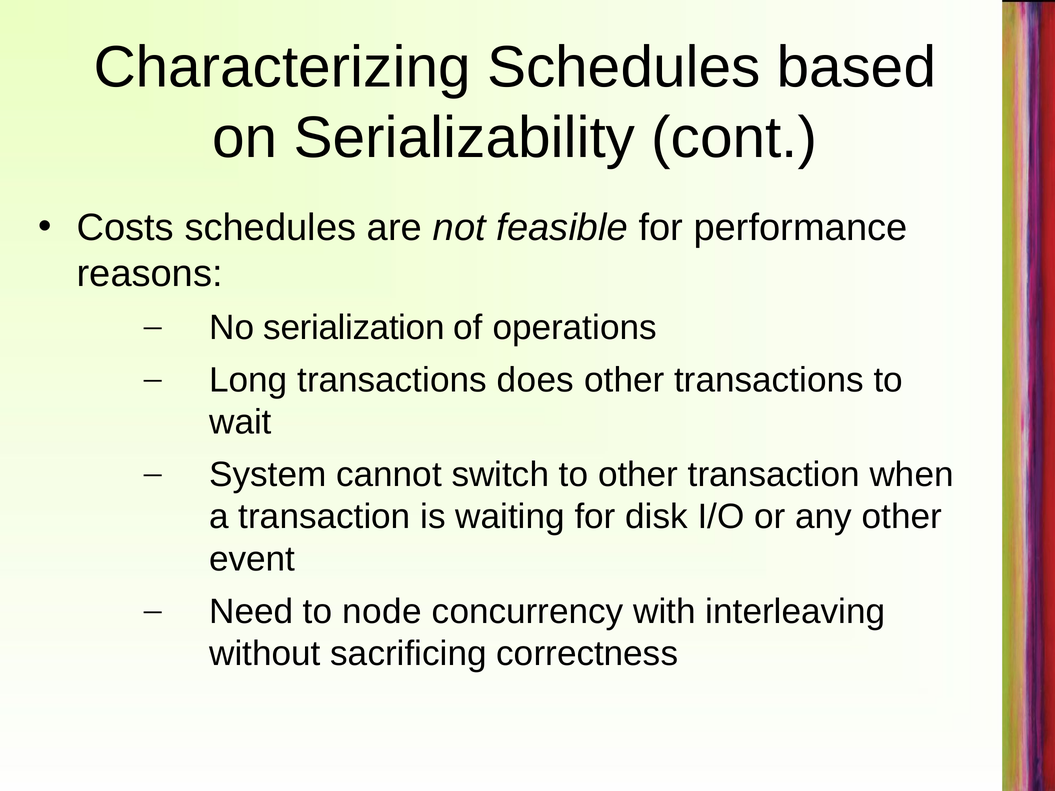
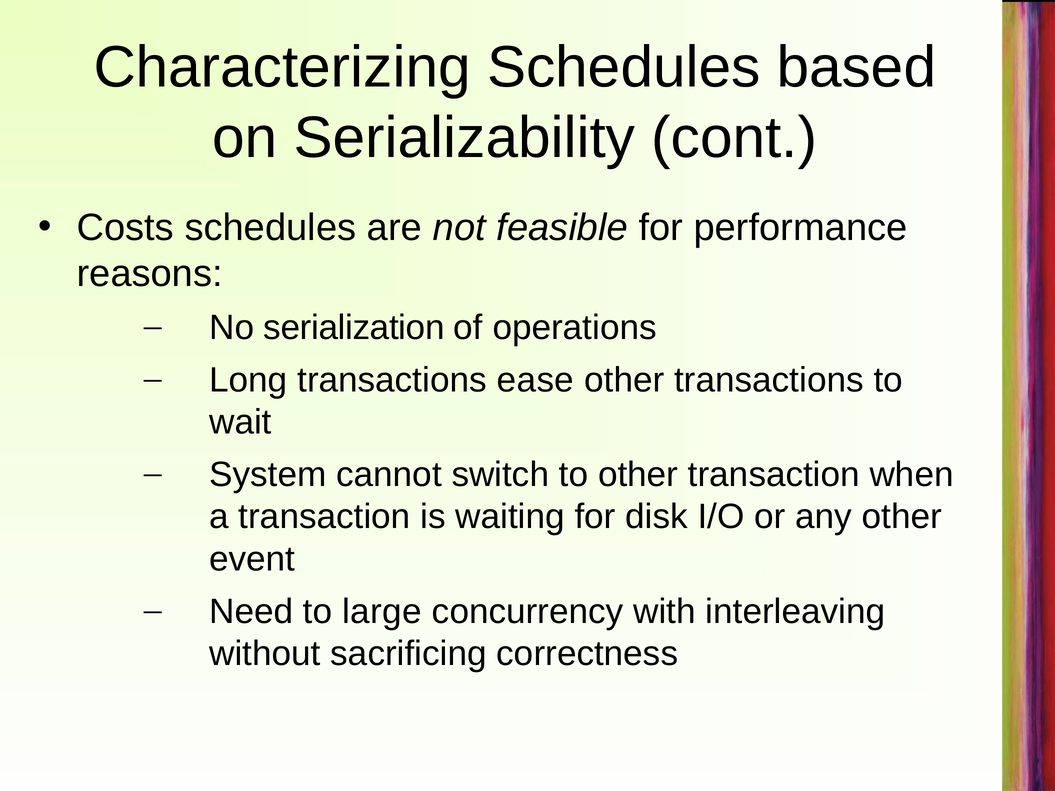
does: does -> ease
node: node -> large
